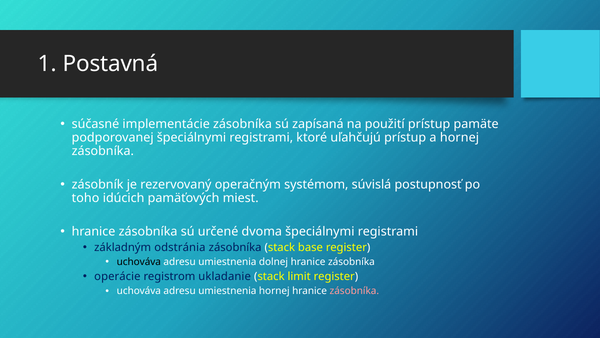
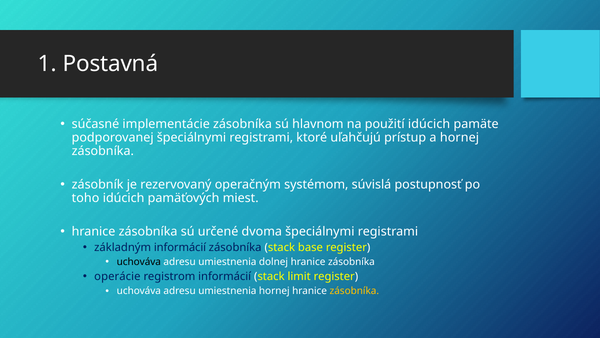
zapísaná: zapísaná -> hlavnom
použití prístup: prístup -> idúcich
základným odstránia: odstránia -> informácií
registrom ukladanie: ukladanie -> informácií
zásobníka at (354, 291) colour: pink -> yellow
